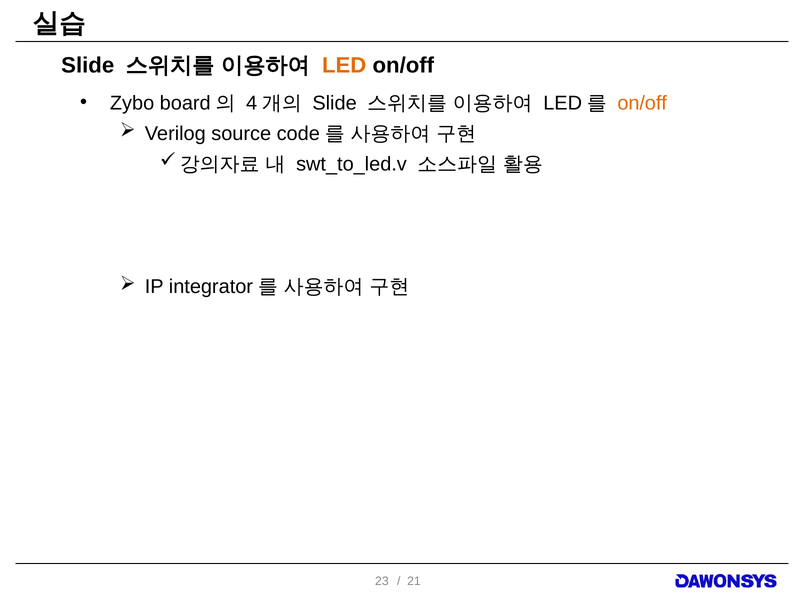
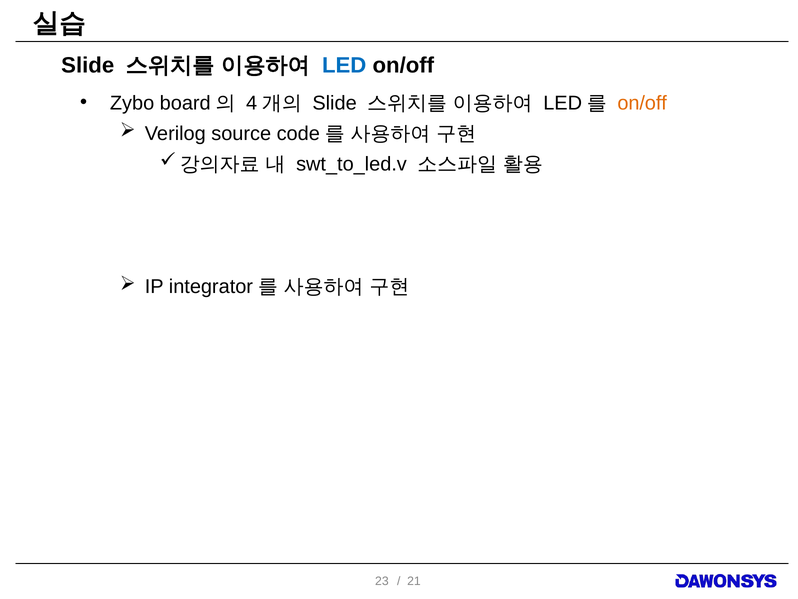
LED colour: orange -> blue
